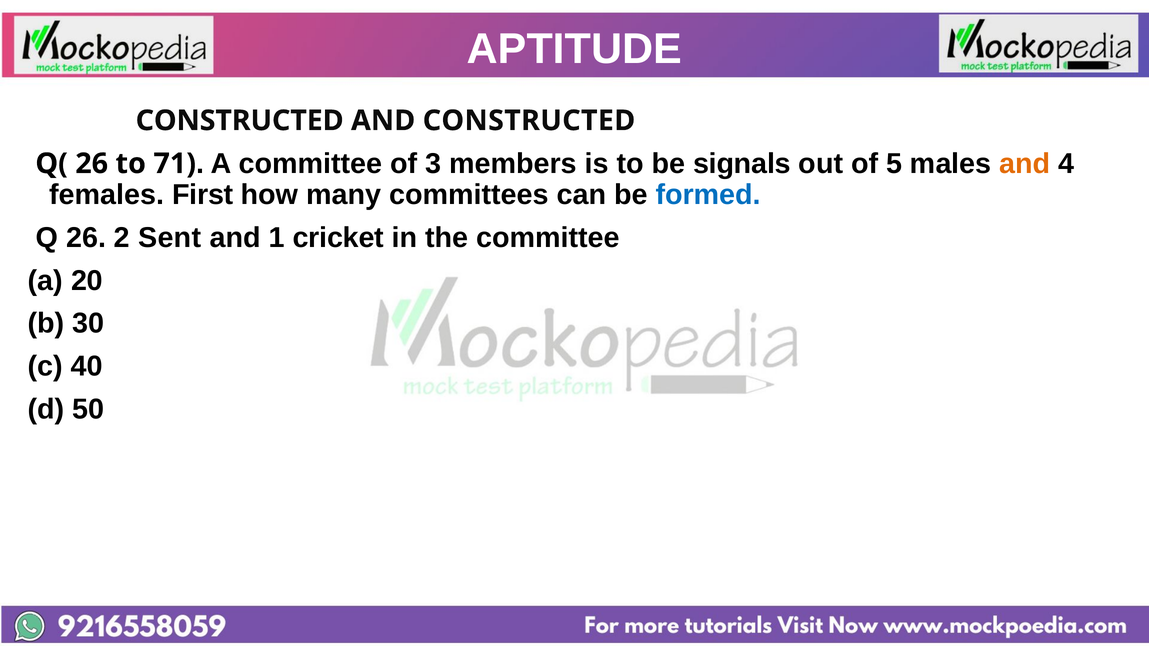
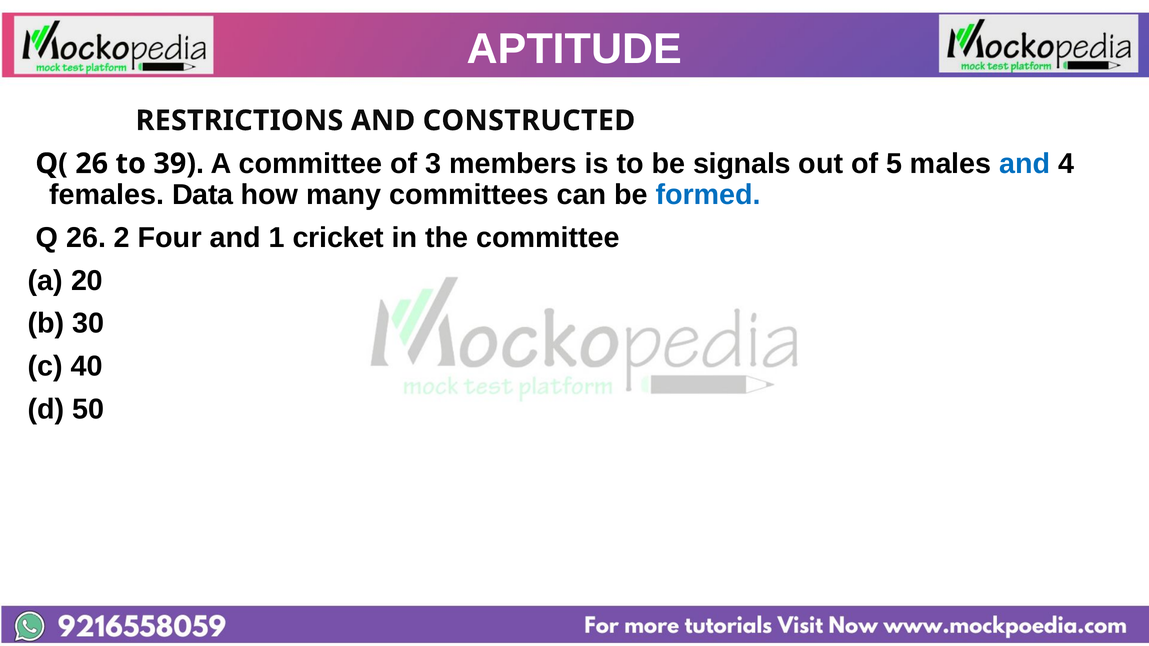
CONSTRUCTED at (240, 121): CONSTRUCTED -> RESTRICTIONS
71: 71 -> 39
and at (1025, 164) colour: orange -> blue
First: First -> Data
Sent: Sent -> Four
